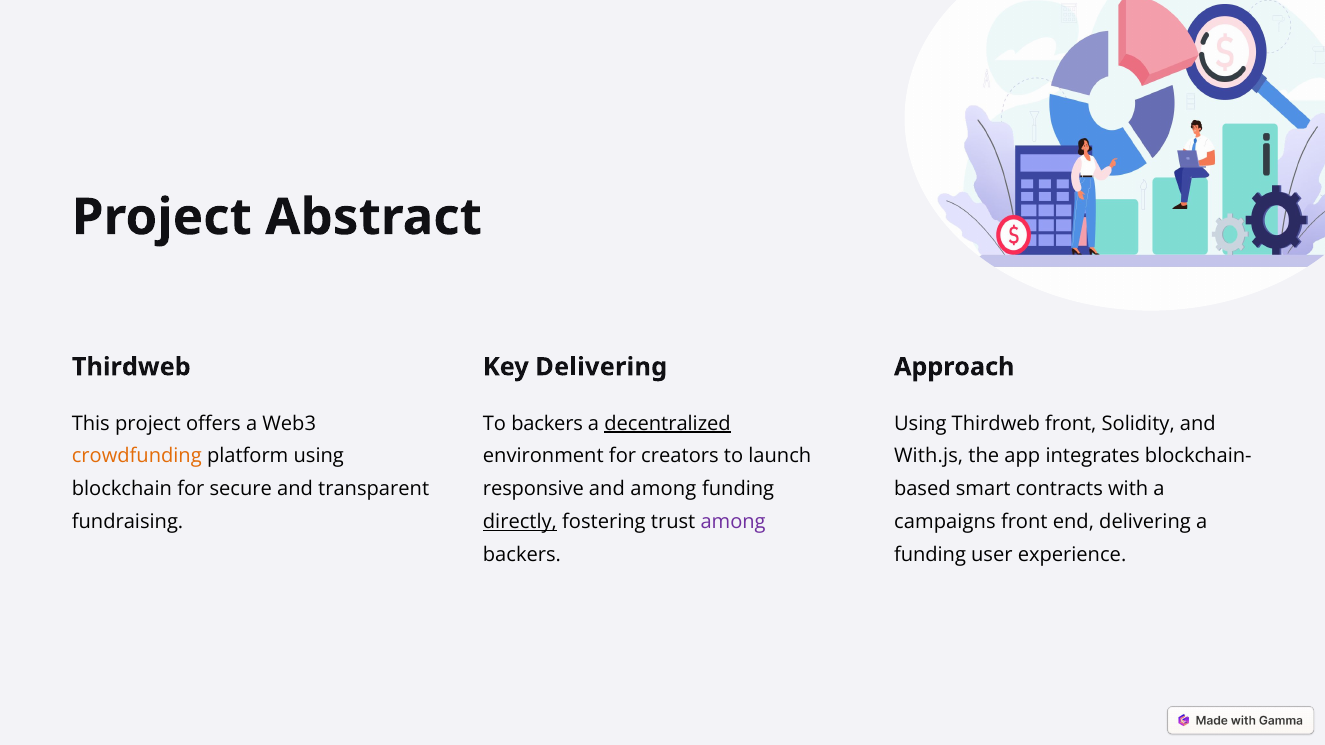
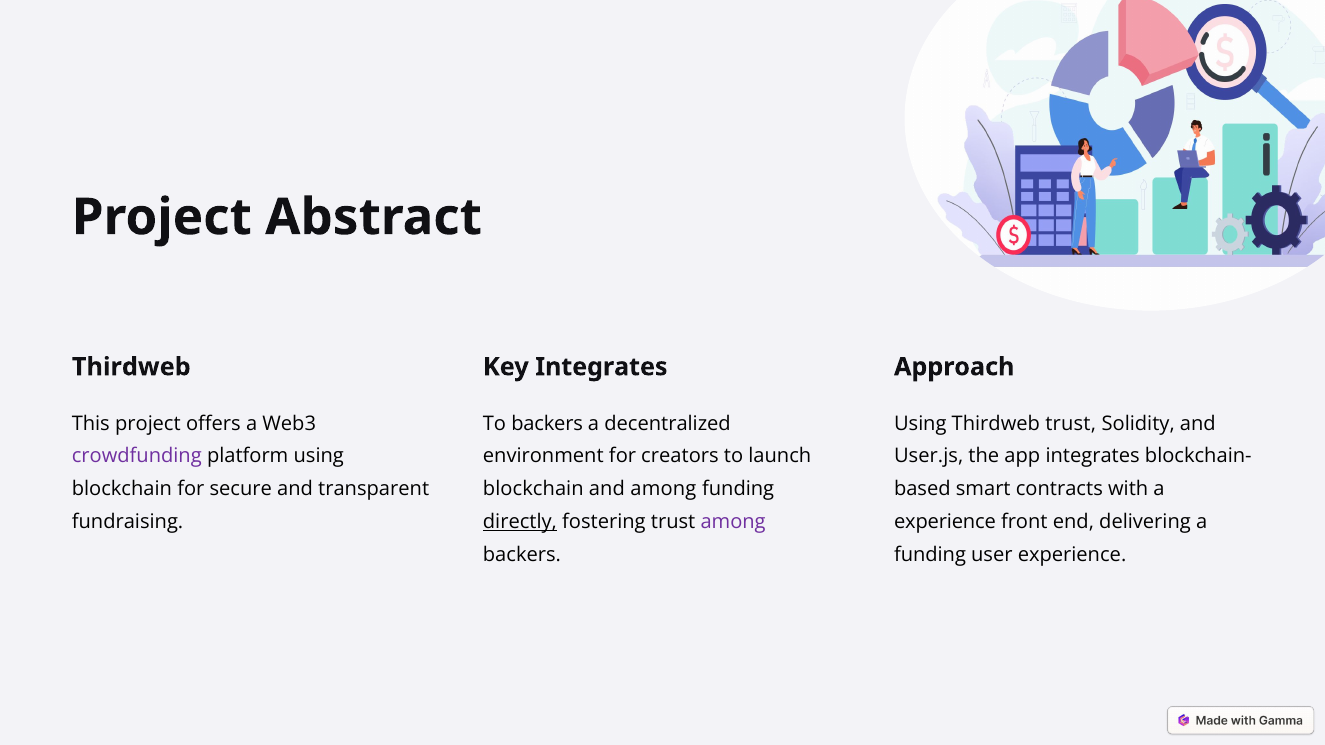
Key Delivering: Delivering -> Integrates
decentralized underline: present -> none
Thirdweb front: front -> trust
crowdfunding colour: orange -> purple
With.js: With.js -> User.js
responsive at (533, 489): responsive -> blockchain
campaigns at (945, 522): campaigns -> experience
